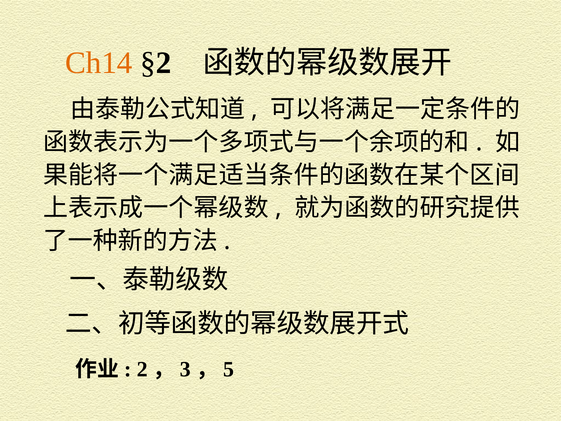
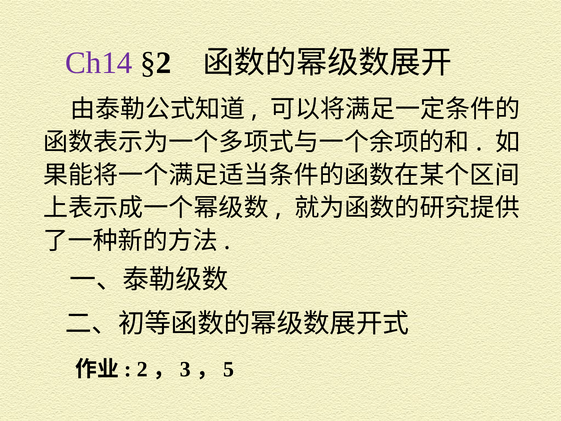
Ch14 colour: orange -> purple
